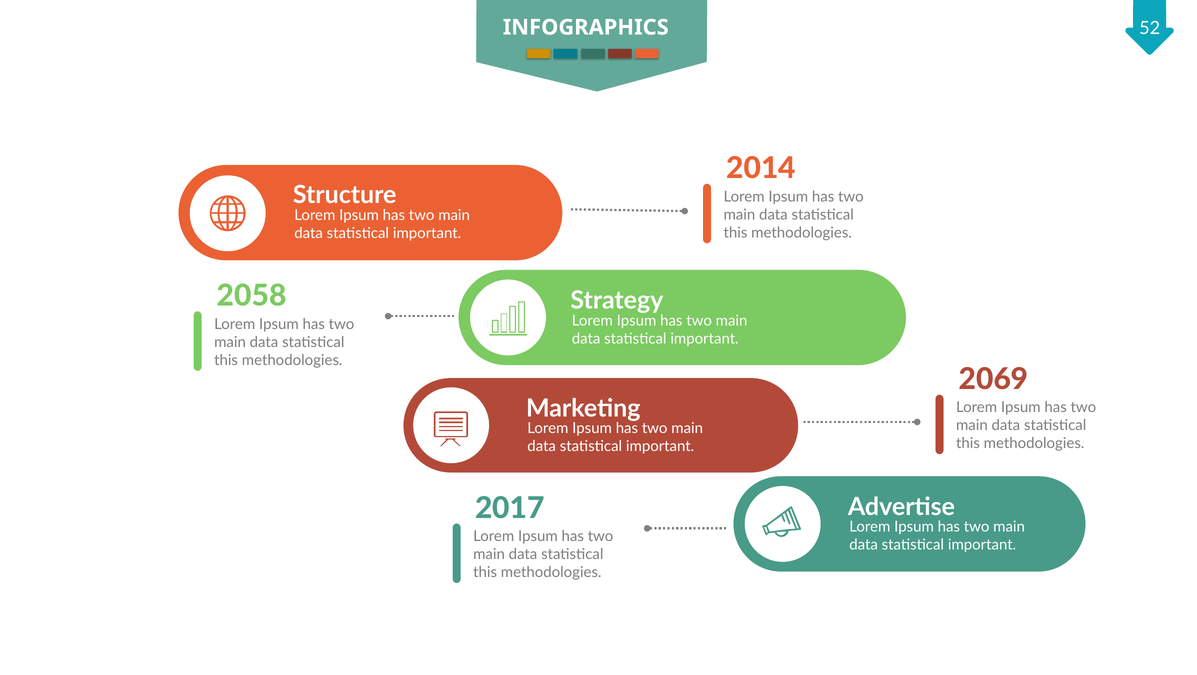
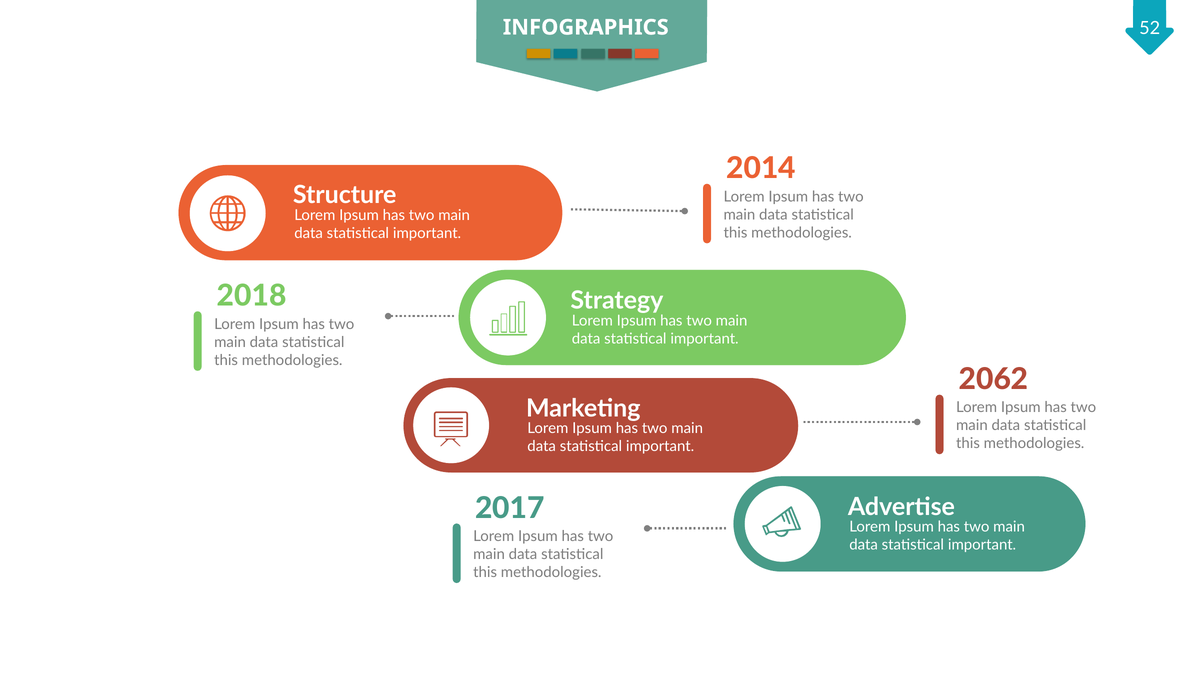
2058: 2058 -> 2018
2069: 2069 -> 2062
